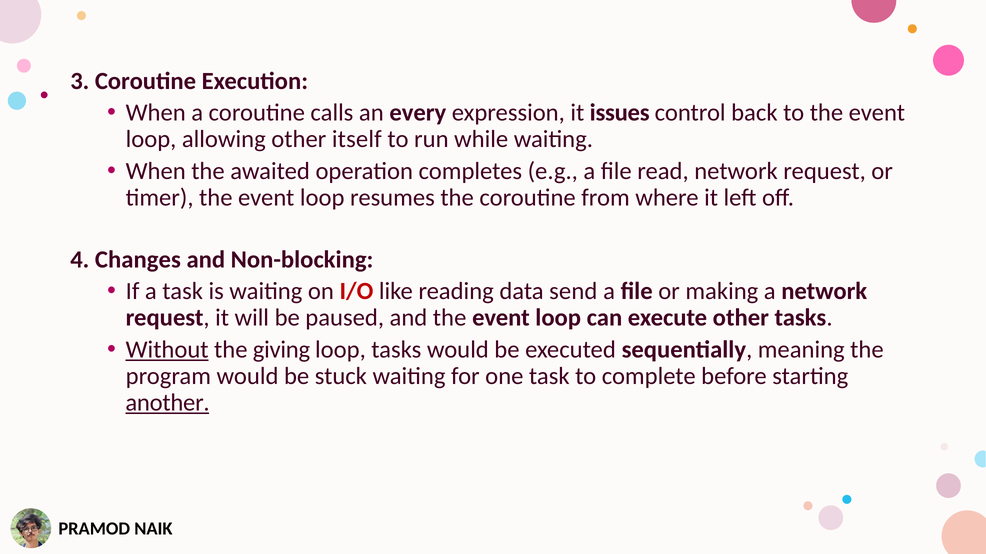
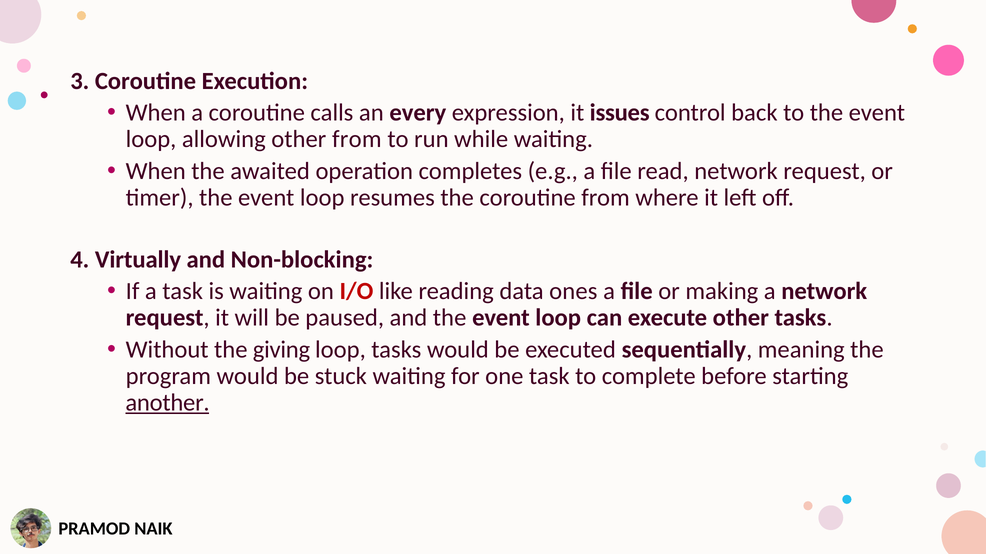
other itself: itself -> from
Changes: Changes -> Virtually
send: send -> ones
Without underline: present -> none
